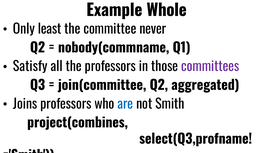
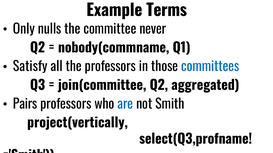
Whole: Whole -> Terms
least: least -> nulls
committees colour: purple -> blue
Joins: Joins -> Pairs
project(combines: project(combines -> project(vertically
